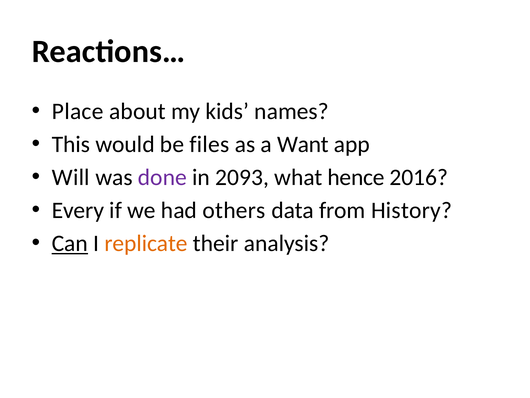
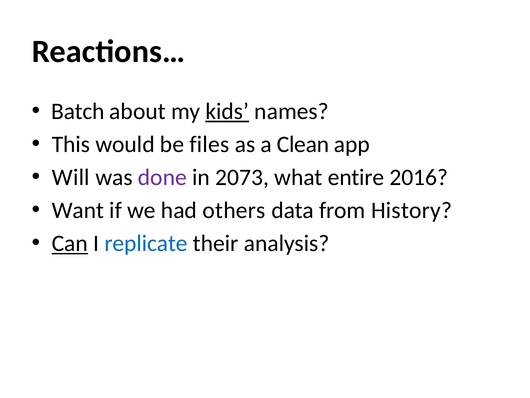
Place: Place -> Batch
kids underline: none -> present
Want: Want -> Clean
2093: 2093 -> 2073
hence: hence -> entire
Every: Every -> Want
replicate colour: orange -> blue
